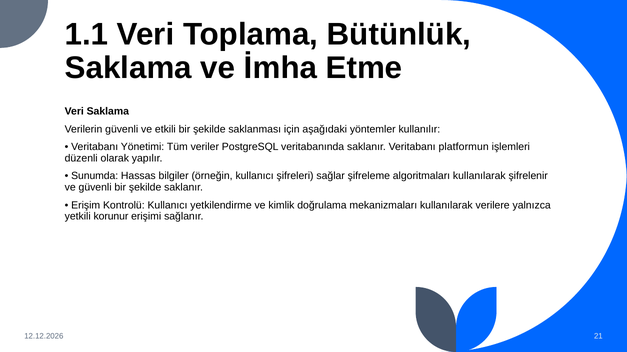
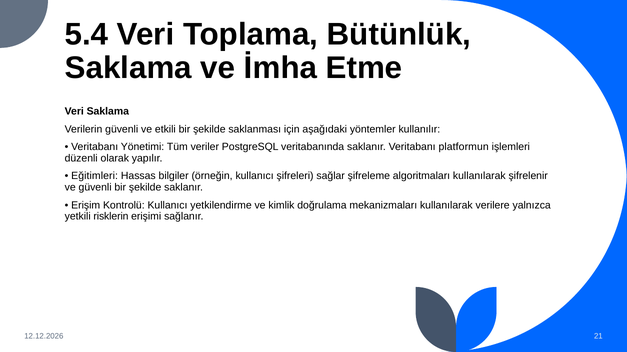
1.1: 1.1 -> 5.4
Sunumda: Sunumda -> Eğitimleri
korunur: korunur -> risklerin
